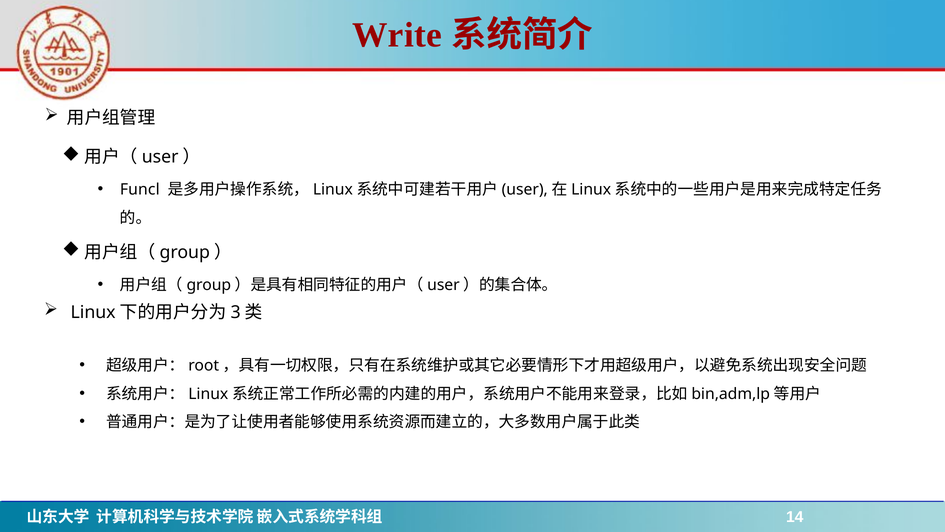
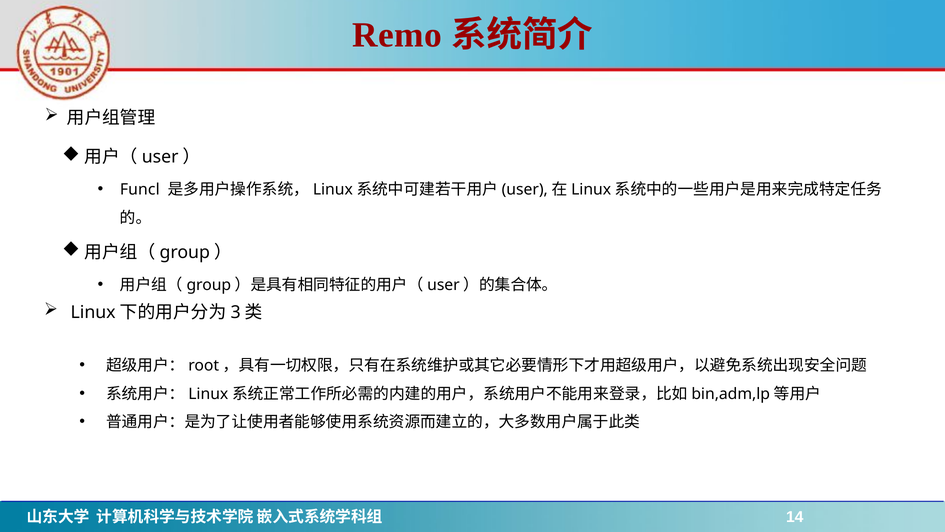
Write: Write -> Remo
